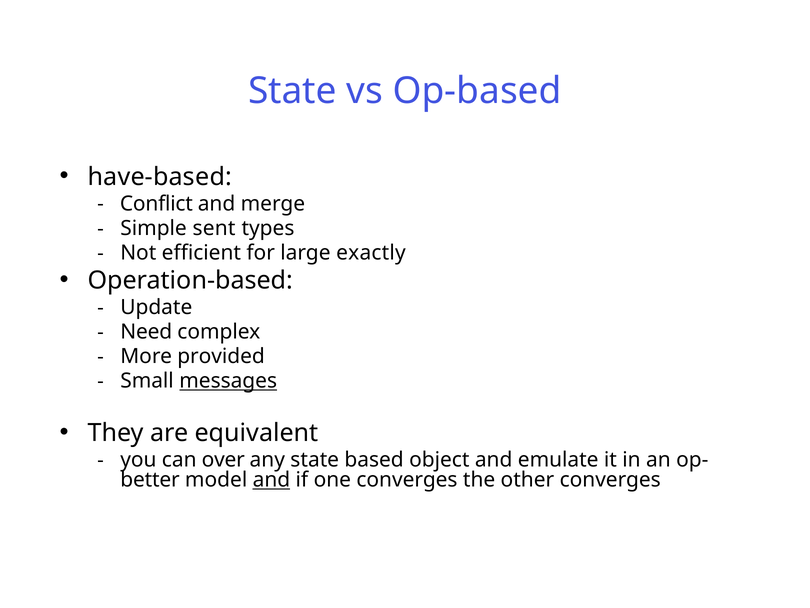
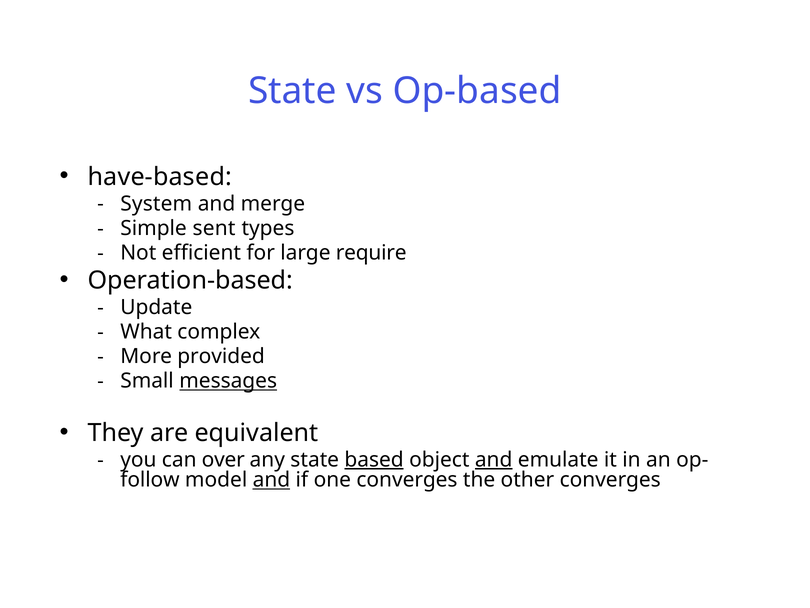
Conflict: Conflict -> System
exactly: exactly -> require
Need: Need -> What
based underline: none -> present
and at (494, 459) underline: none -> present
better: better -> follow
